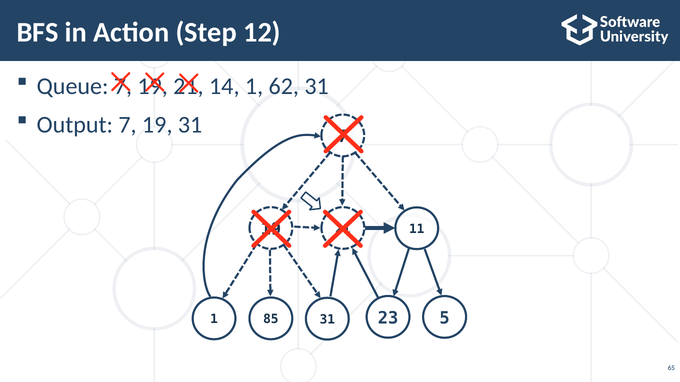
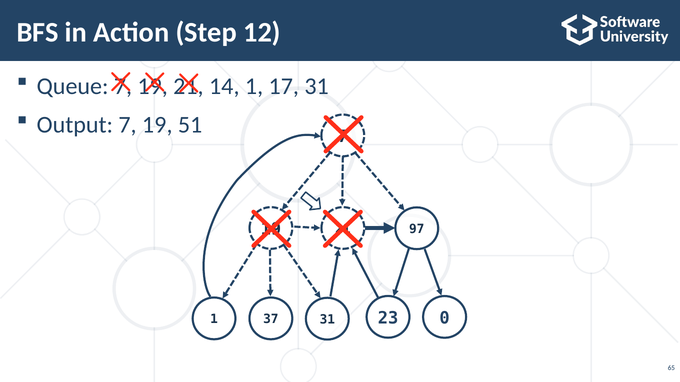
62: 62 -> 17
19 31: 31 -> 51
11: 11 -> 97
5: 5 -> 0
85: 85 -> 37
